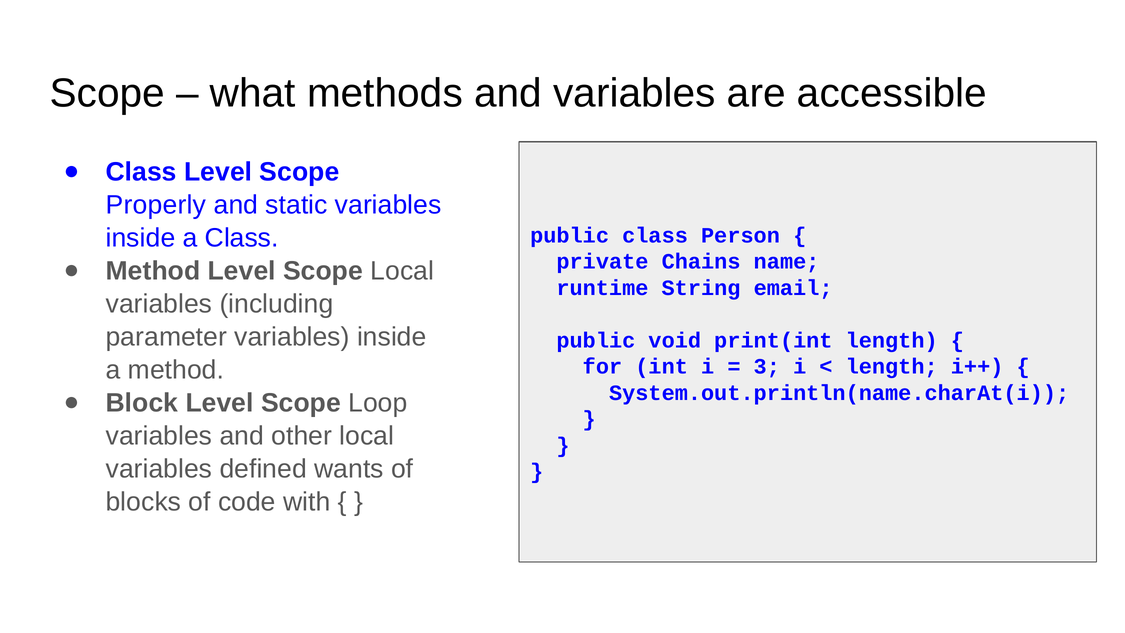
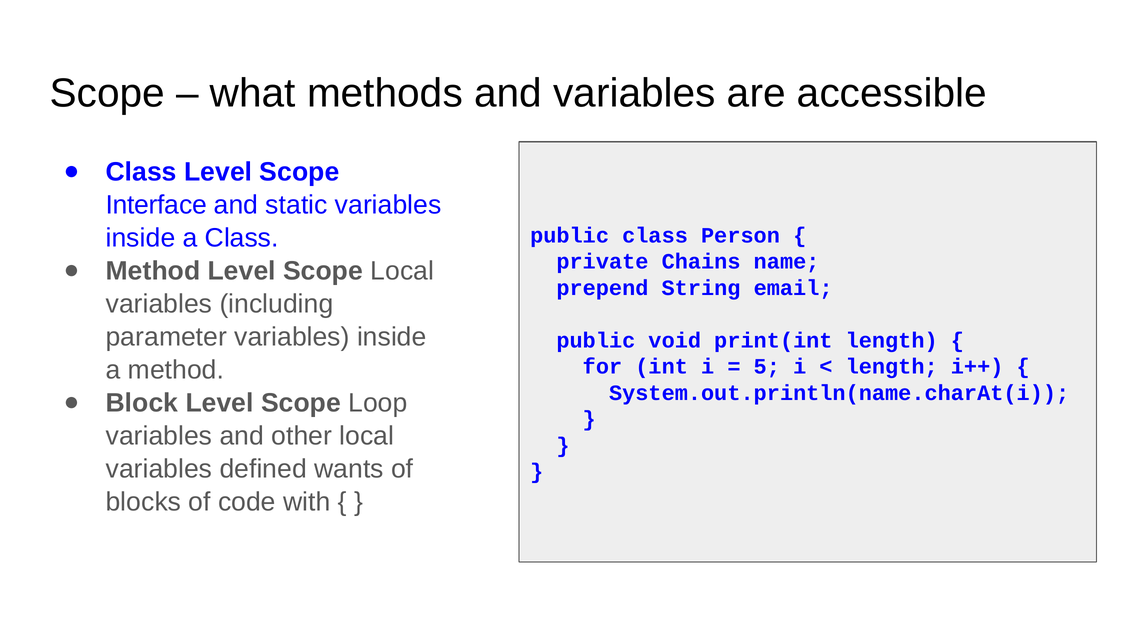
Properly: Properly -> Interface
runtime: runtime -> prepend
3: 3 -> 5
